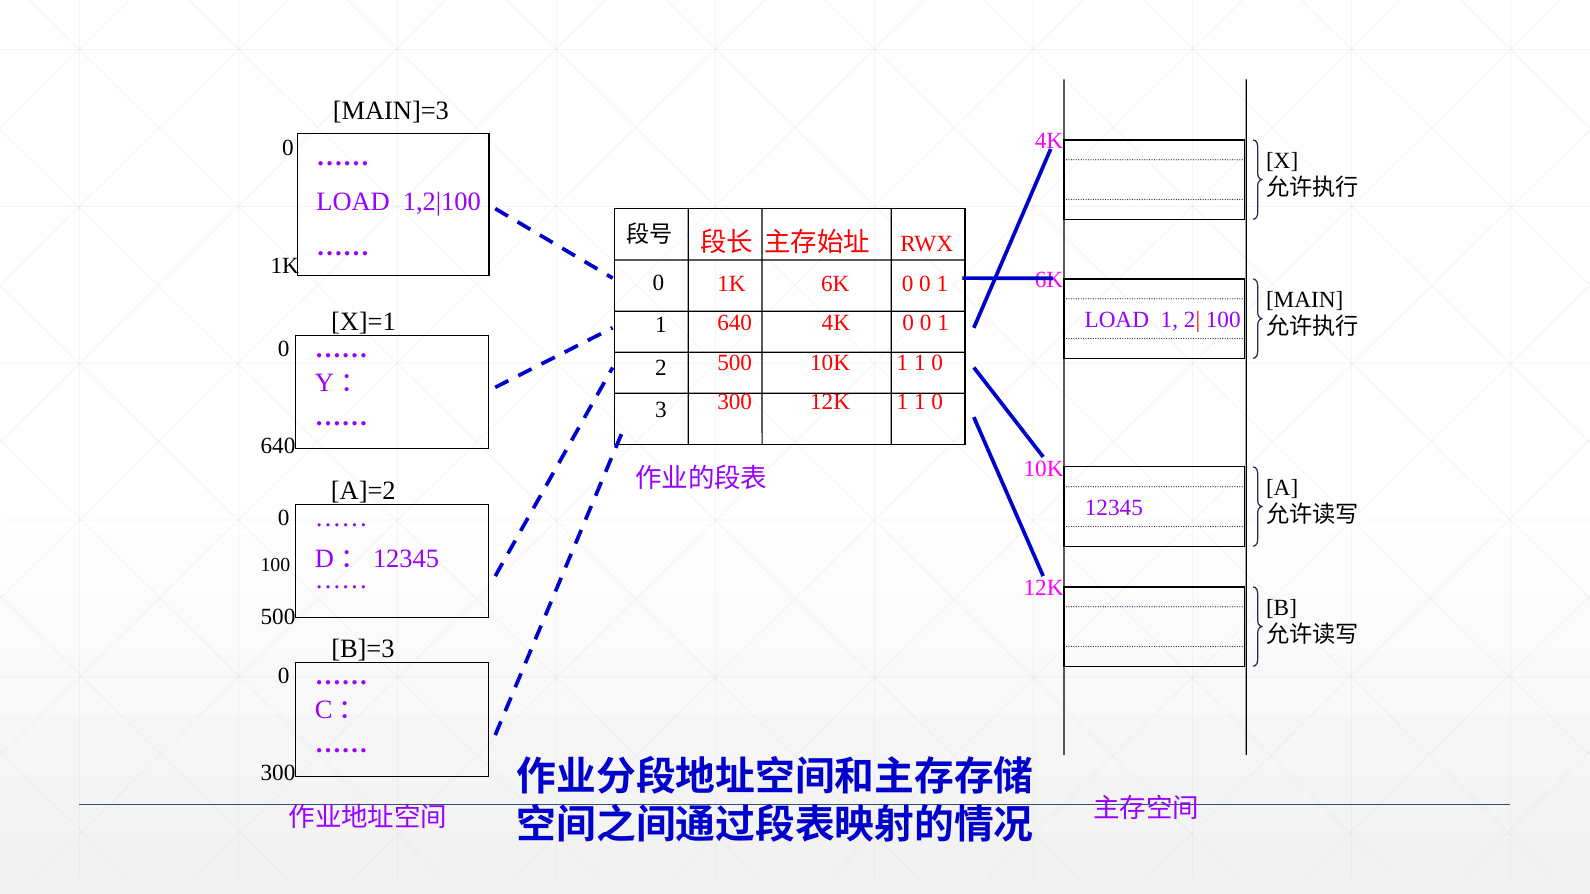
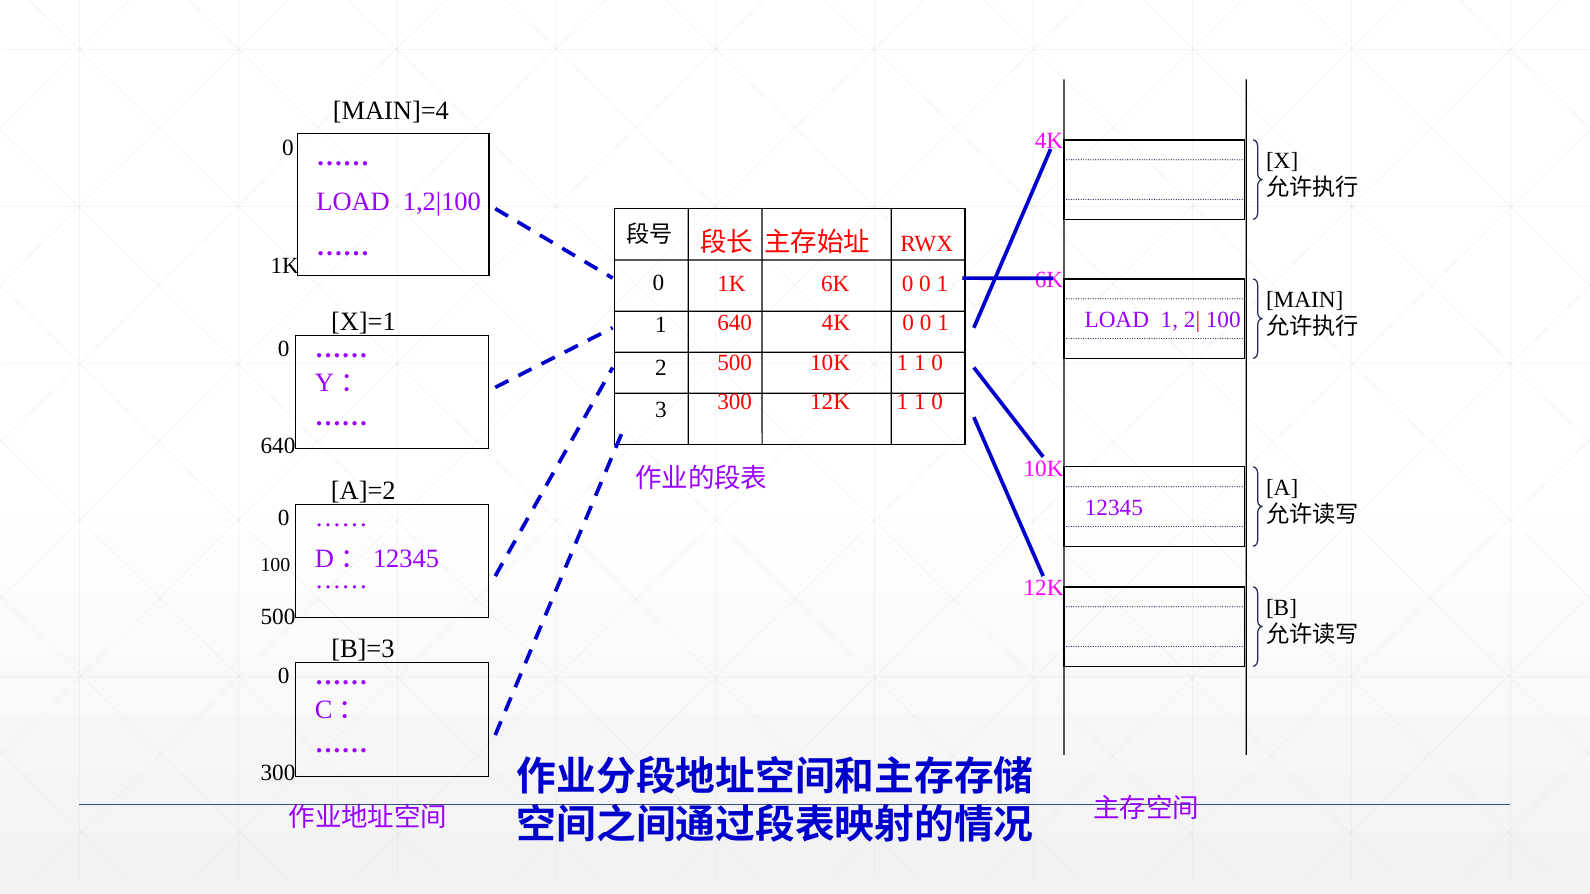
MAIN]=3: MAIN]=3 -> MAIN]=4
